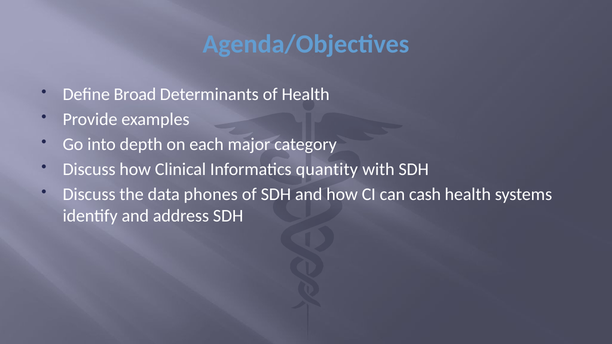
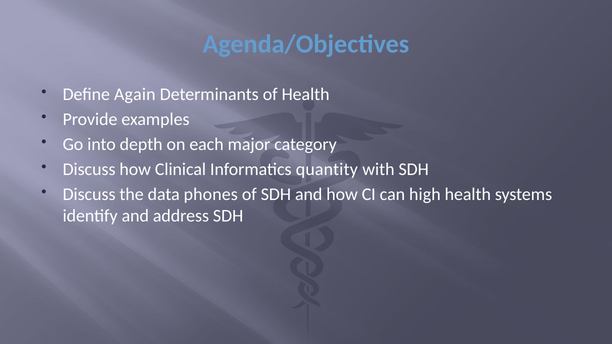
Broad: Broad -> Again
cash: cash -> high
